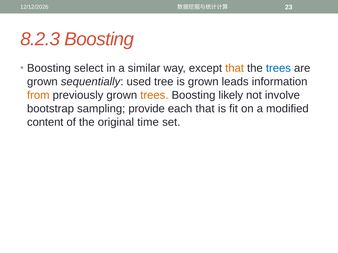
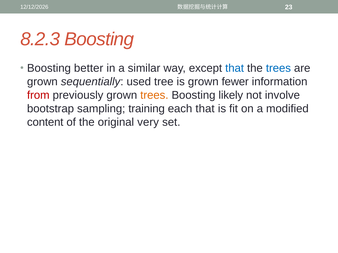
select: select -> better
that at (235, 68) colour: orange -> blue
leads: leads -> fewer
from colour: orange -> red
provide: provide -> training
time: time -> very
